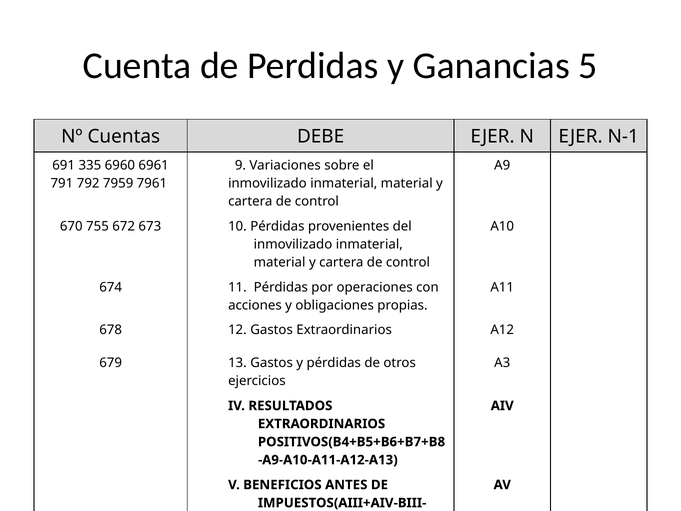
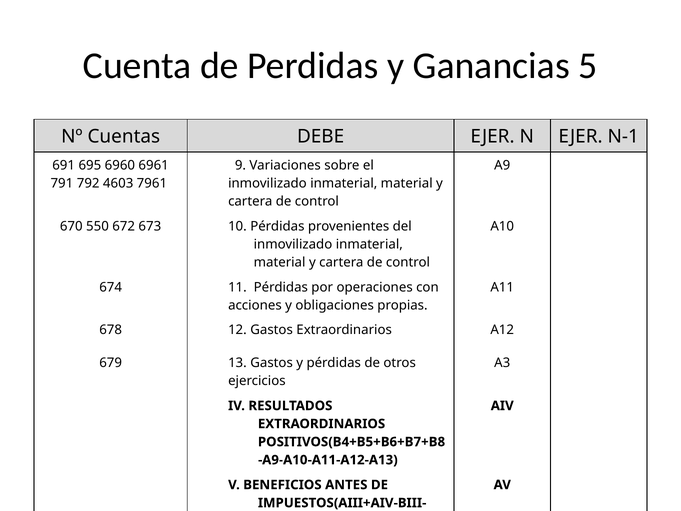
335: 335 -> 695
7959: 7959 -> 4603
755: 755 -> 550
